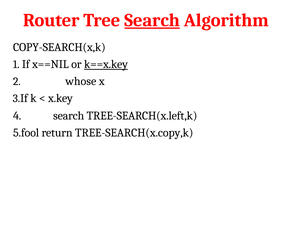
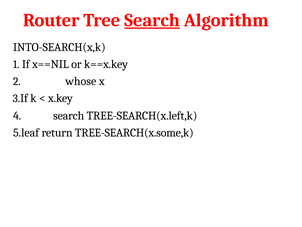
COPY-SEARCH(x,k: COPY-SEARCH(x,k -> INTO-SEARCH(x,k
k==x.key underline: present -> none
5.fool: 5.fool -> 5.leaf
TREE-SEARCH(x.copy,k: TREE-SEARCH(x.copy,k -> TREE-SEARCH(x.some,k
